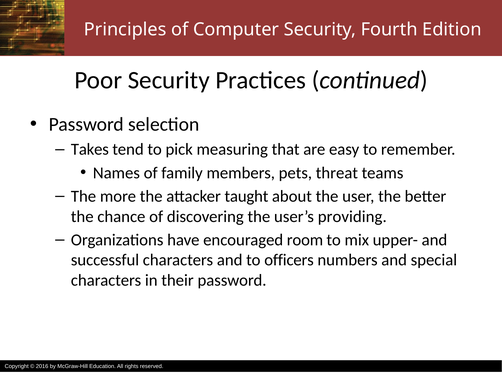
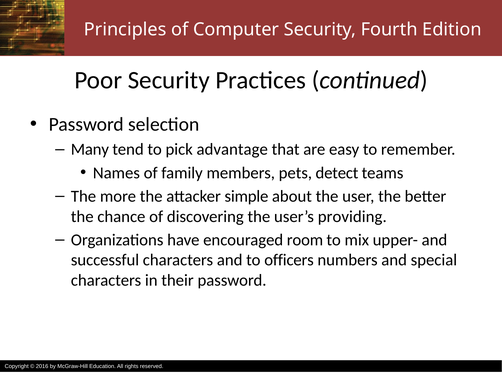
Takes: Takes -> Many
measuring: measuring -> advantage
threat: threat -> detect
taught: taught -> simple
